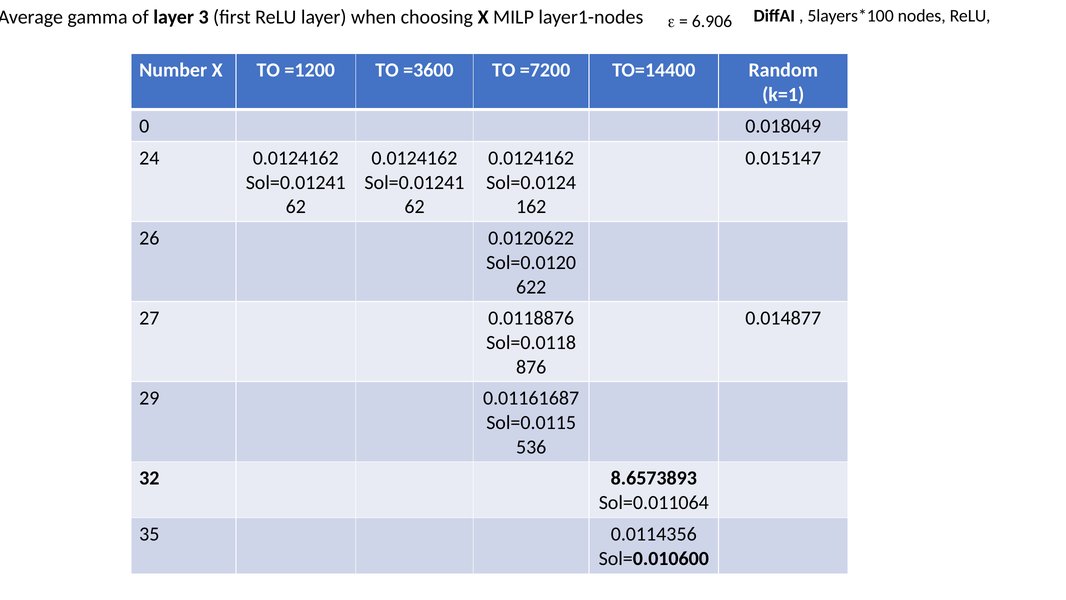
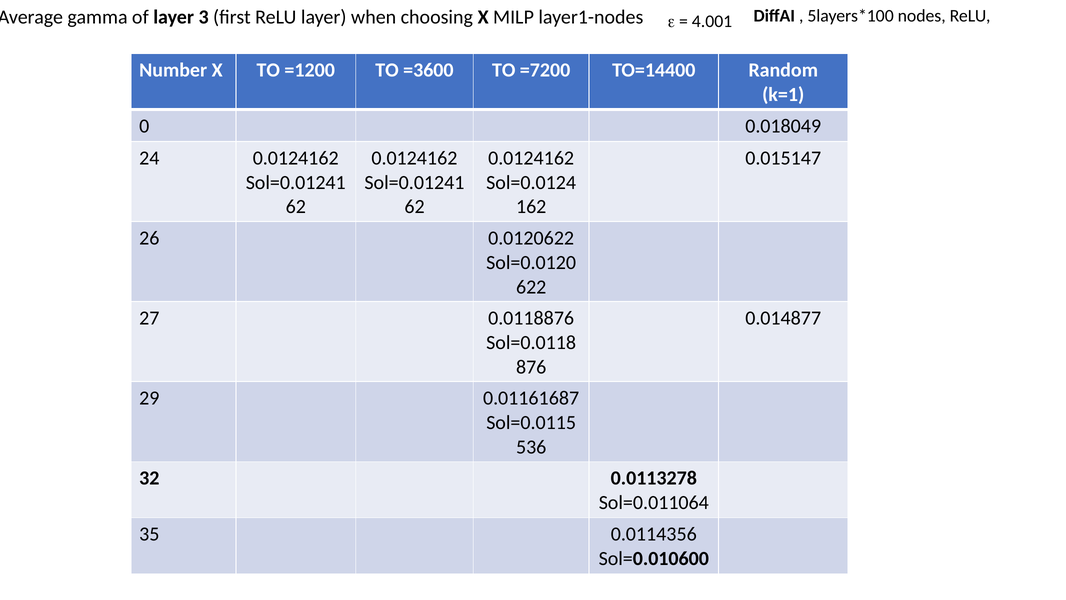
6.906: 6.906 -> 4.001
8.6573893: 8.6573893 -> 0.0113278
